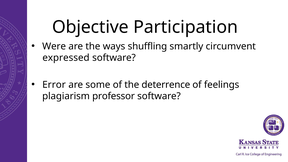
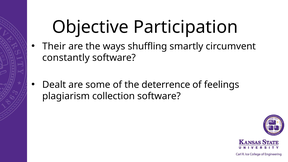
Were: Were -> Their
expressed: expressed -> constantly
Error: Error -> Dealt
professor: professor -> collection
